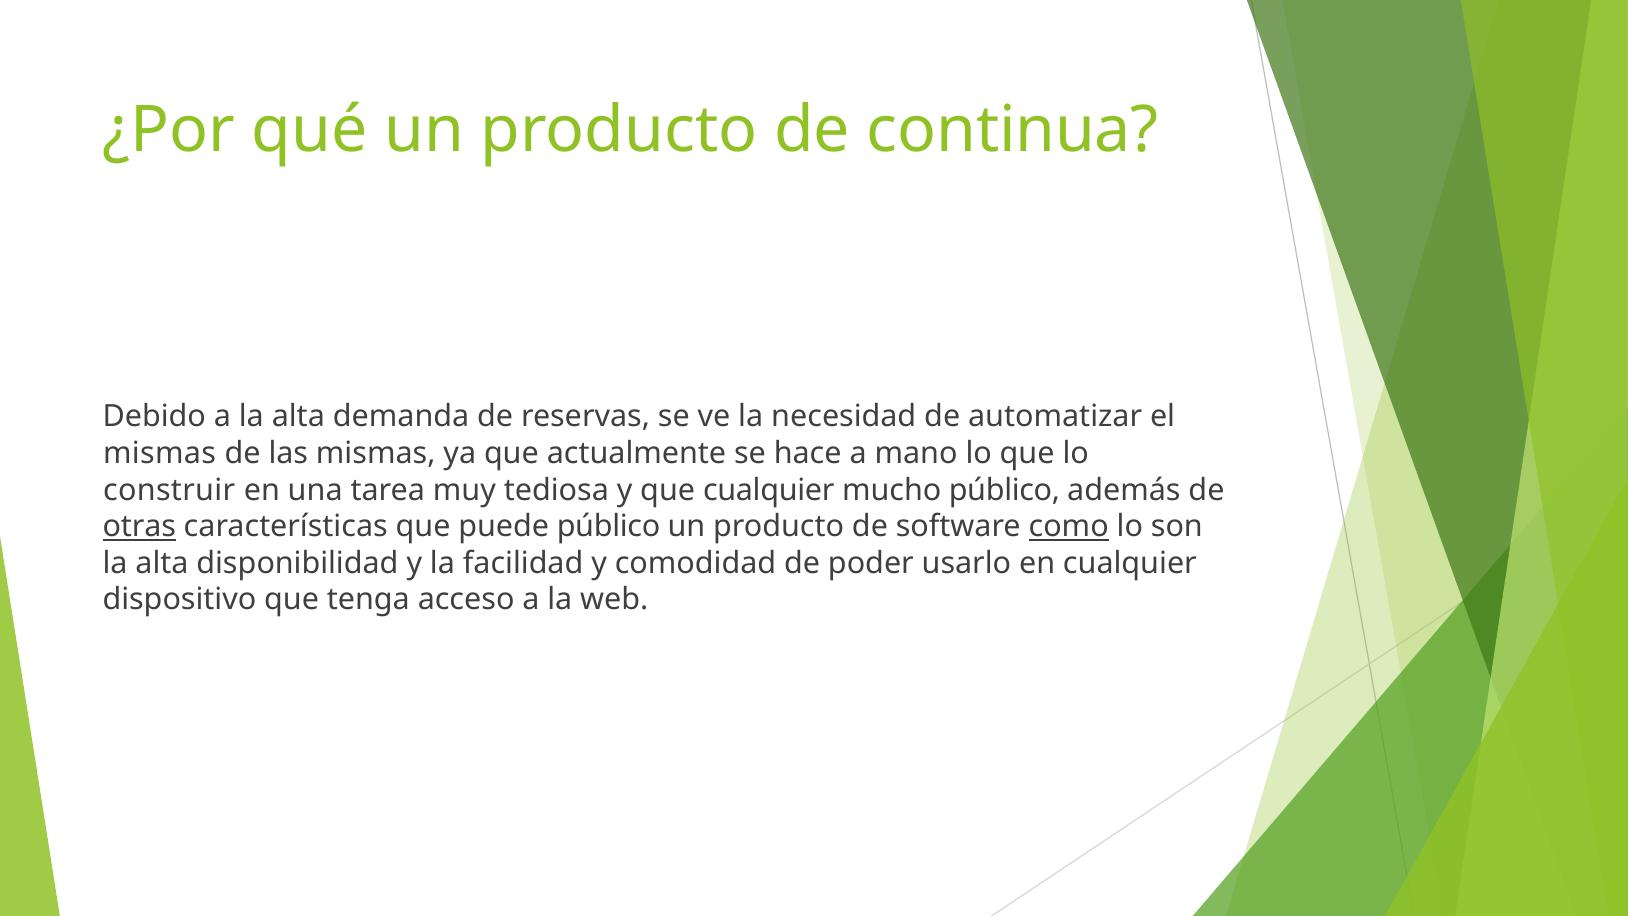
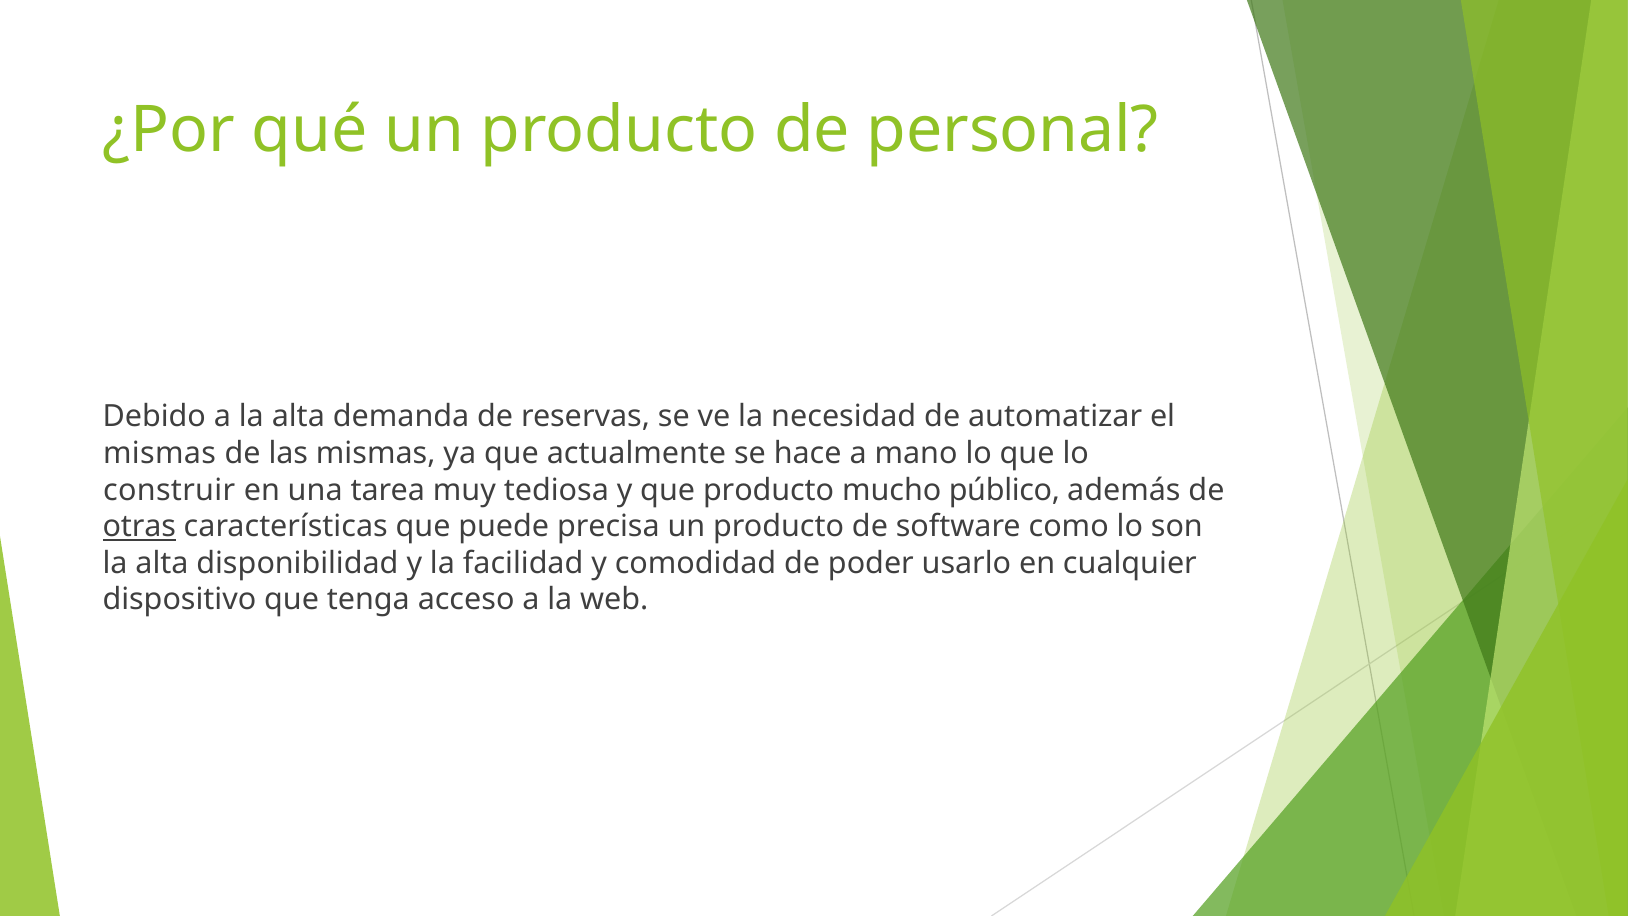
continua: continua -> personal
que cualquier: cualquier -> producto
puede público: público -> precisa
como underline: present -> none
